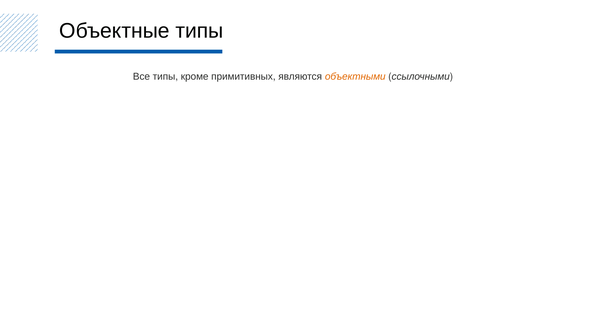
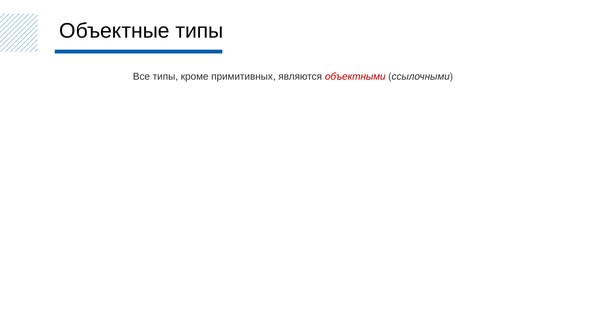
объектными colour: orange -> red
